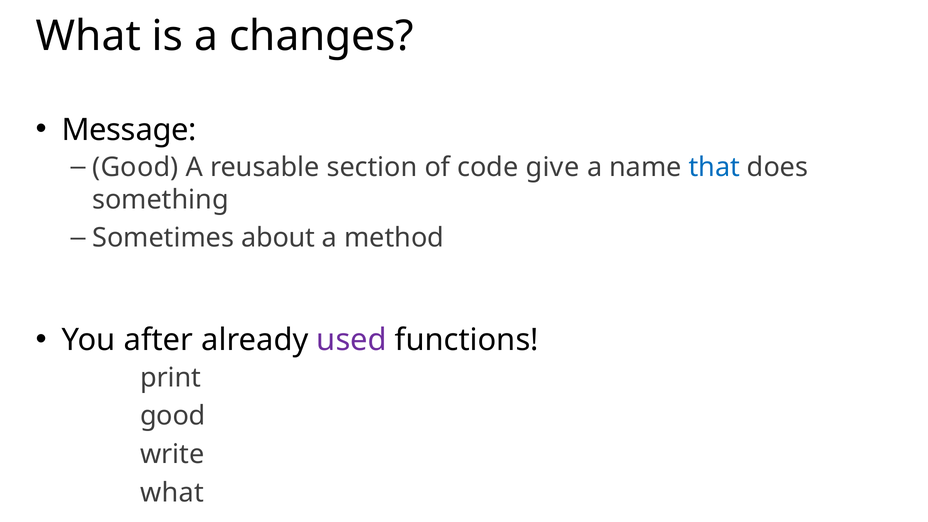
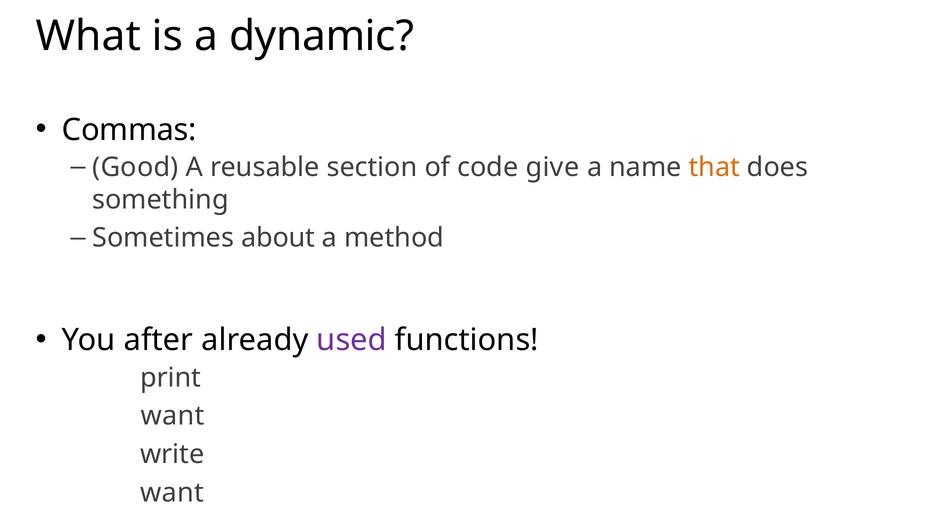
changes: changes -> dynamic
Message: Message -> Commas
that colour: blue -> orange
good at (173, 416): good -> want
what at (172, 493): what -> want
